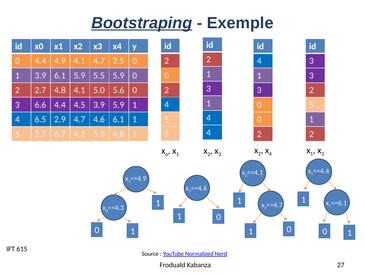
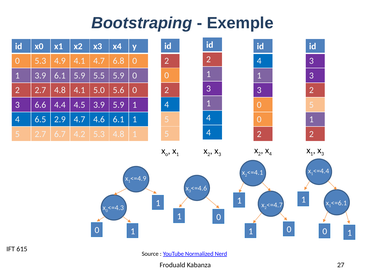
Bootstraping underline: present -> none
0 4.4: 4.4 -> 5.3
2.5: 2.5 -> 6.8
